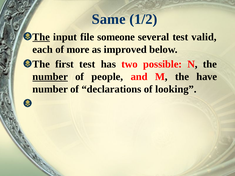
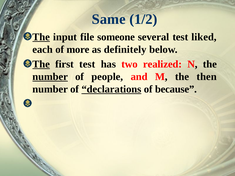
valid: valid -> liked
improved: improved -> definitely
The at (41, 64) underline: none -> present
possible: possible -> realized
have: have -> then
declarations underline: none -> present
looking: looking -> because
